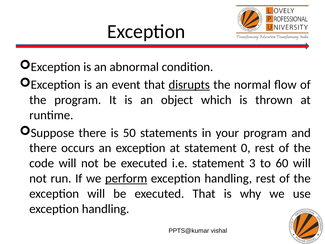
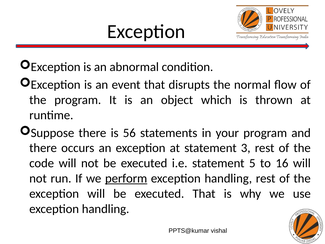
disrupts underline: present -> none
50: 50 -> 56
0: 0 -> 3
3: 3 -> 5
60: 60 -> 16
